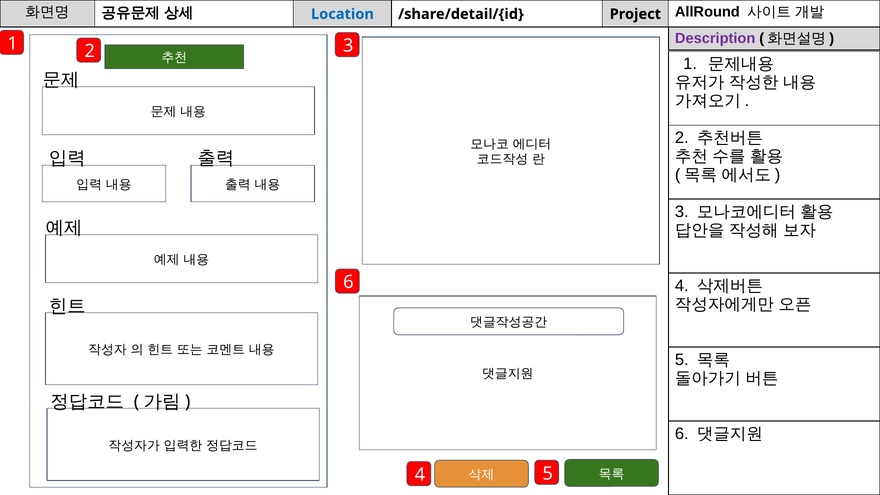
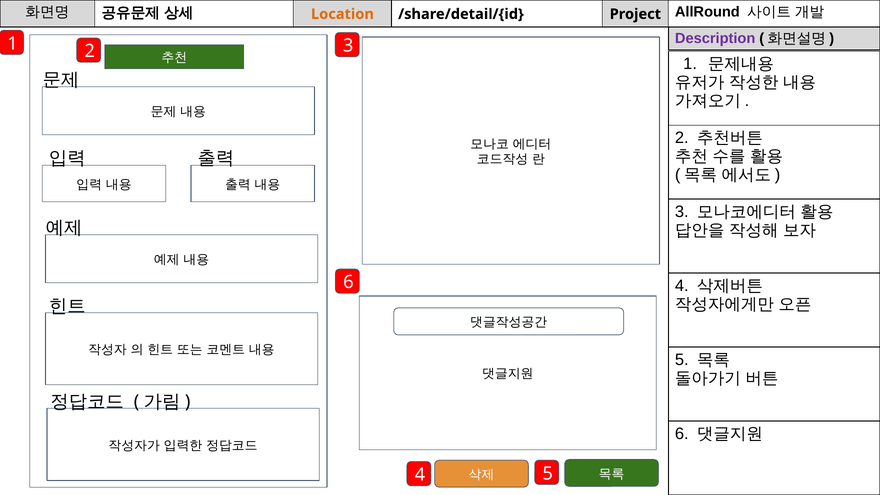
Location colour: blue -> orange
